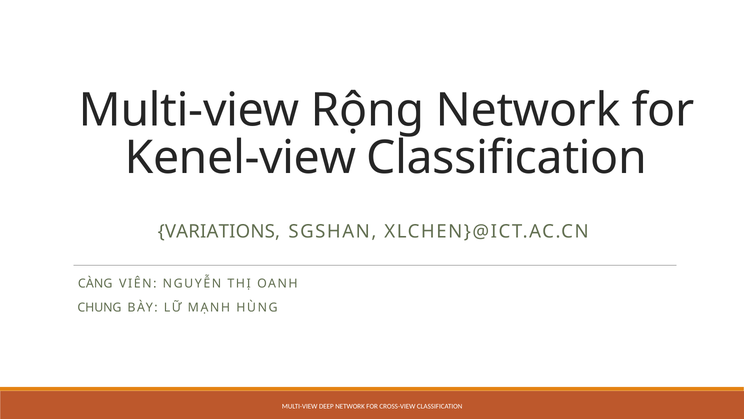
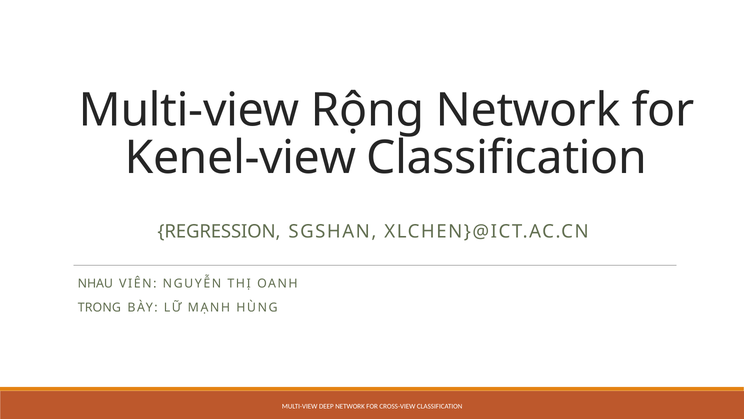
VARIATIONS: VARIATIONS -> REGRESSION
CÀNG: CÀNG -> NHAU
CHUNG: CHUNG -> TRONG
